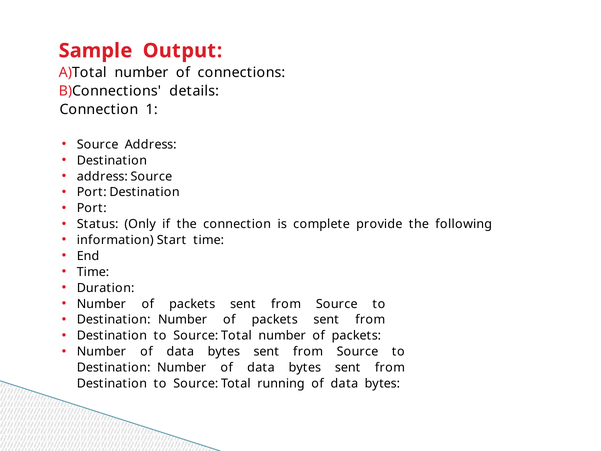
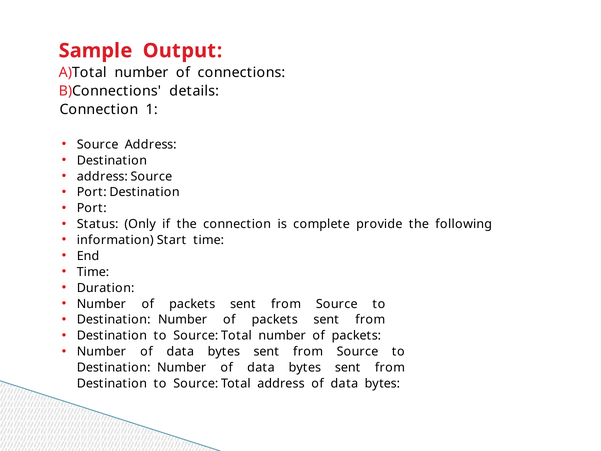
Total running: running -> address
